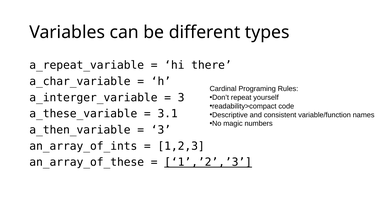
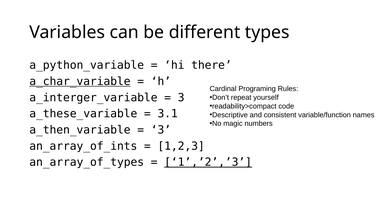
a_repeat_variable: a_repeat_variable -> a_python_variable
a_char_variable underline: none -> present
an_array_of_these: an_array_of_these -> an_array_of_types
